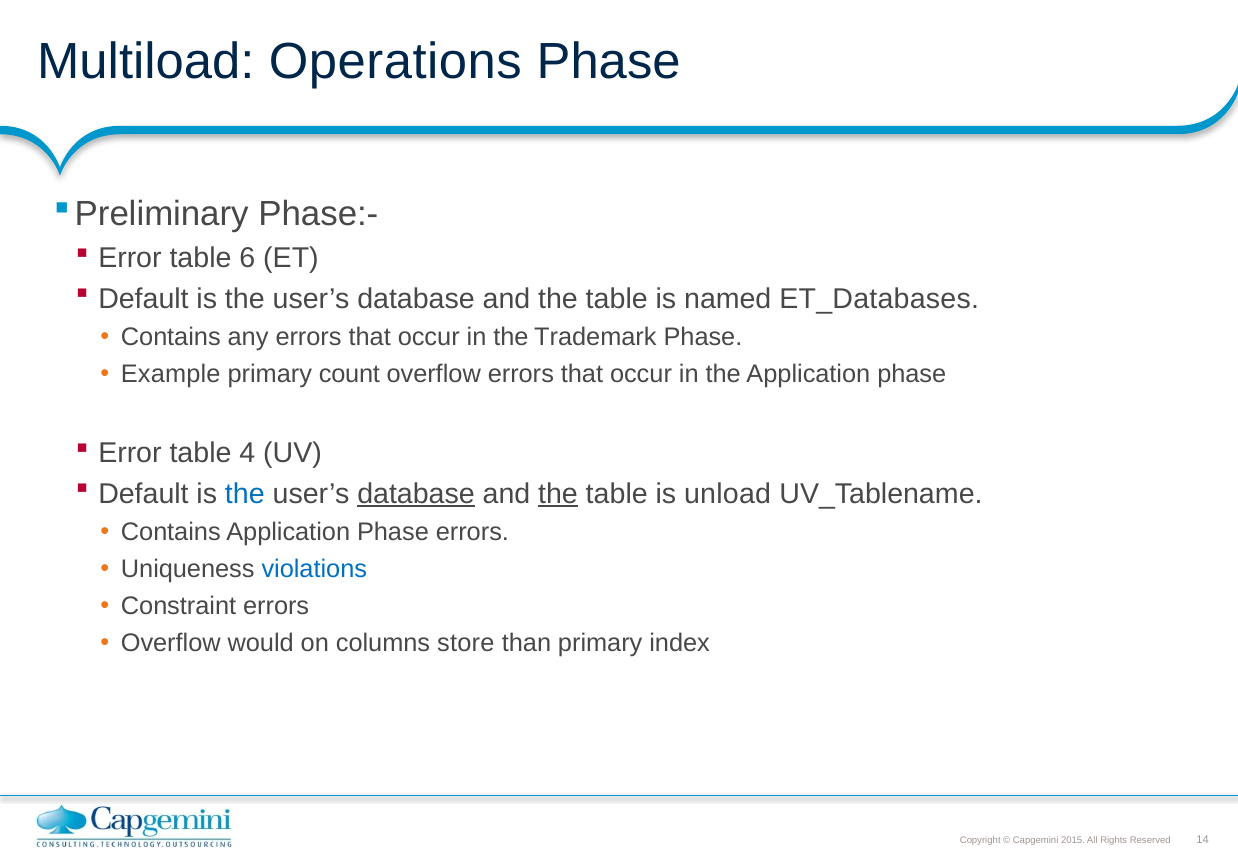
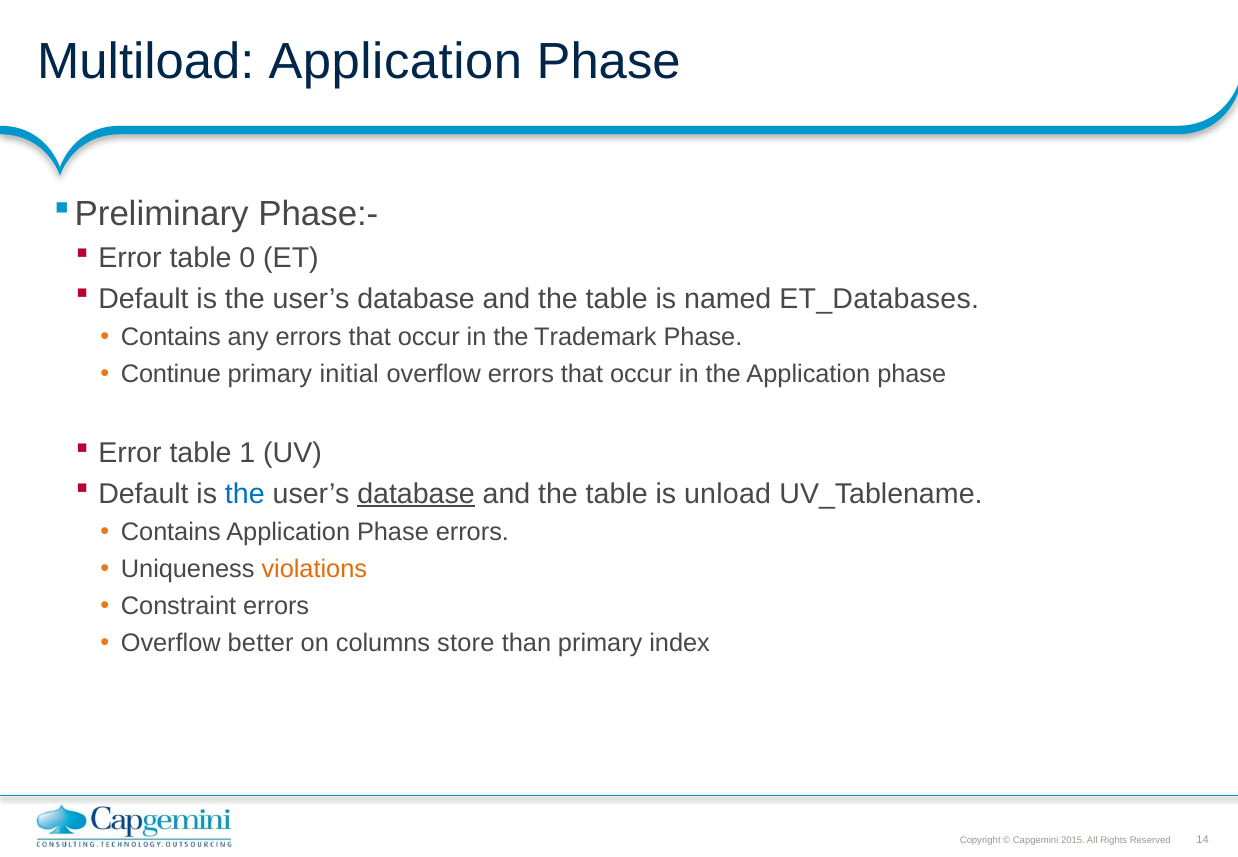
Multiload Operations: Operations -> Application
6: 6 -> 0
Example: Example -> Continue
count: count -> initial
4: 4 -> 1
the at (558, 494) underline: present -> none
violations colour: blue -> orange
would: would -> better
